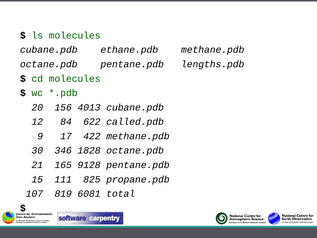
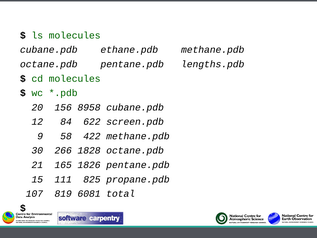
4013: 4013 -> 8958
called.pdb: called.pdb -> screen.pdb
17: 17 -> 58
346: 346 -> 266
9128: 9128 -> 1826
